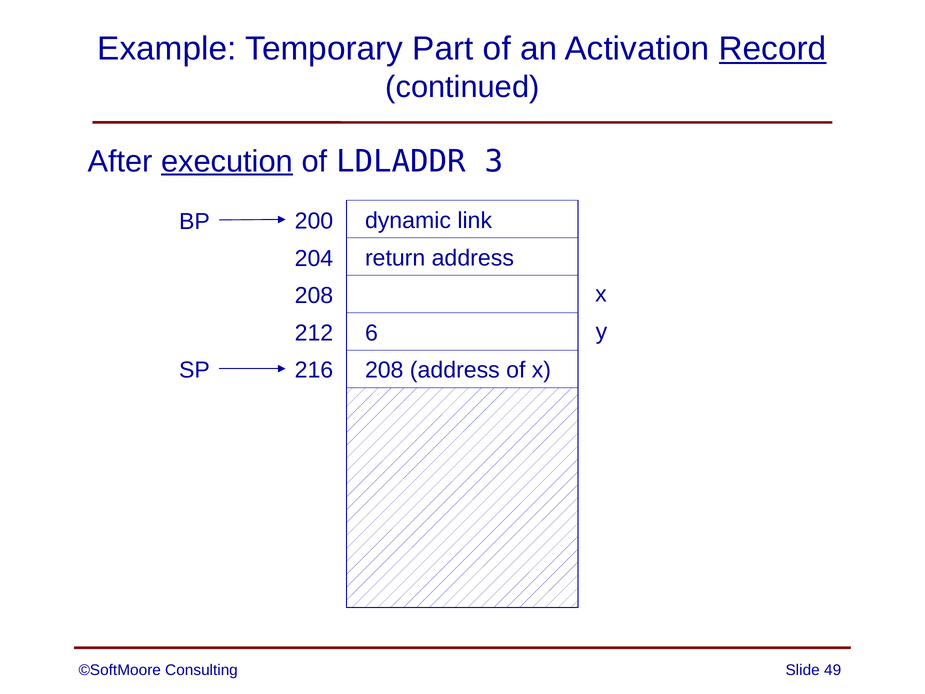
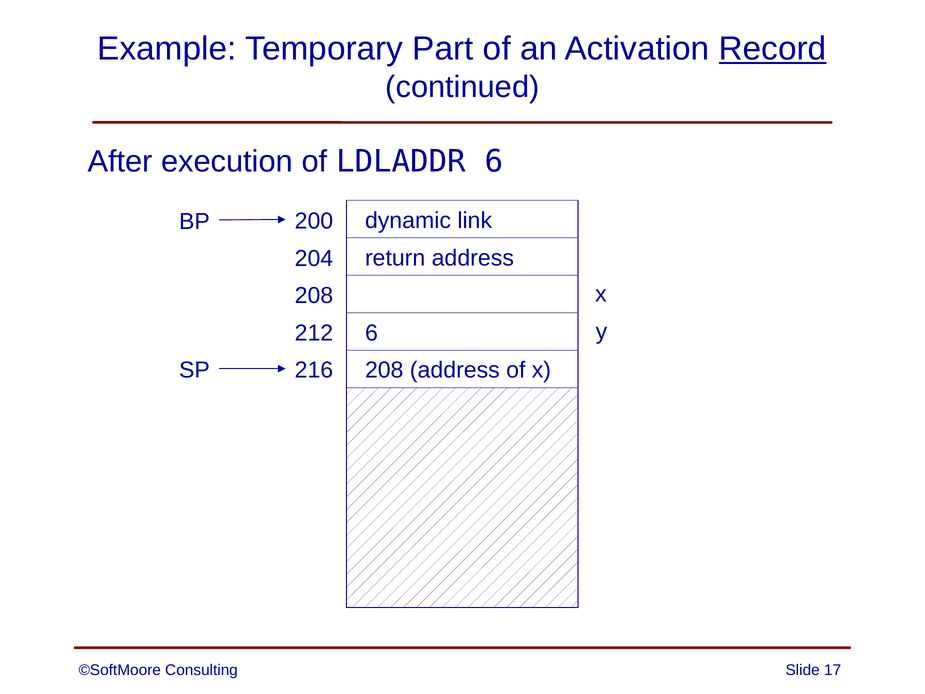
execution underline: present -> none
LDLADDR 3: 3 -> 6
49: 49 -> 17
